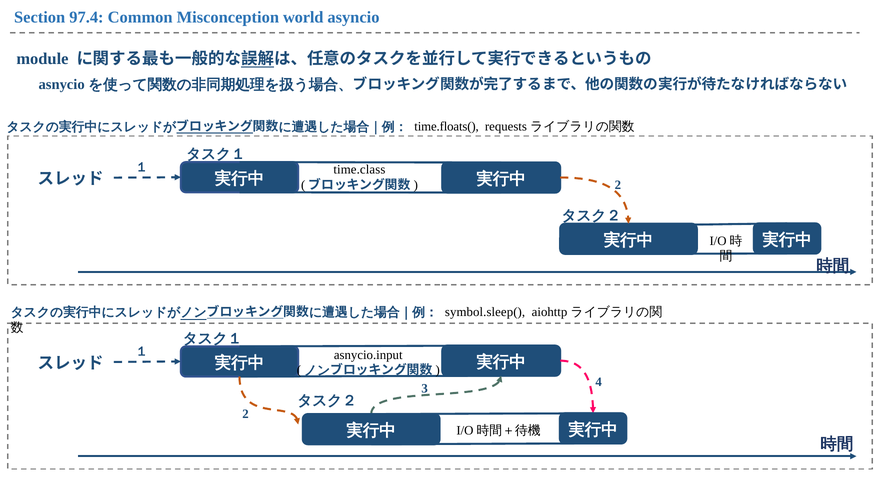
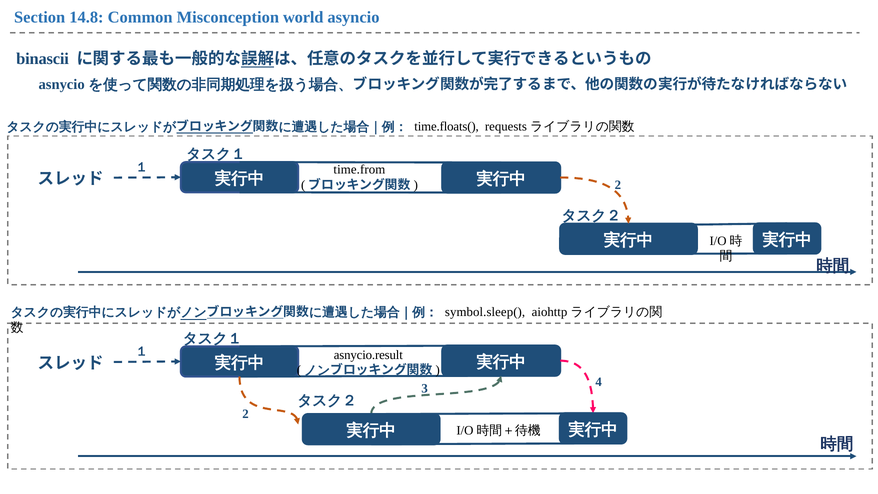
97.4: 97.4 -> 14.8
module: module -> binascii
time.class: time.class -> time.from
asnycio.input: asnycio.input -> asnycio.result
